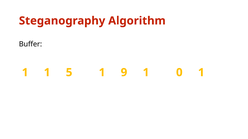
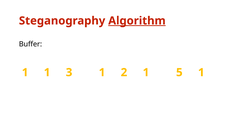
Algorithm underline: none -> present
5: 5 -> 3
9: 9 -> 2
0: 0 -> 5
